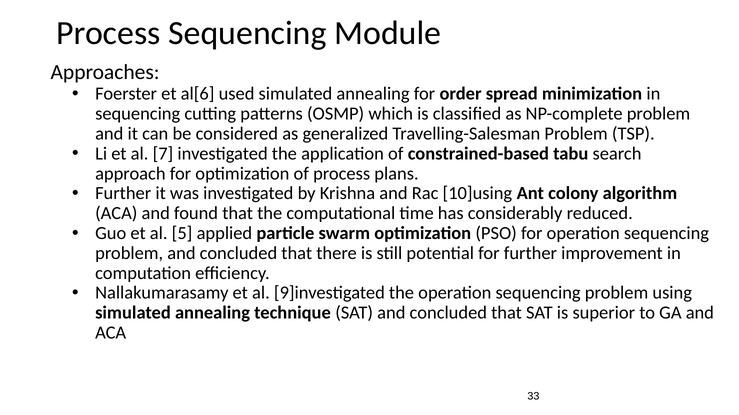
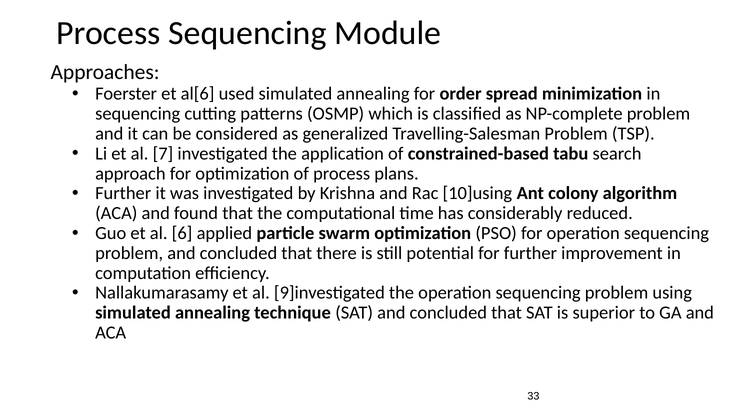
5: 5 -> 6
